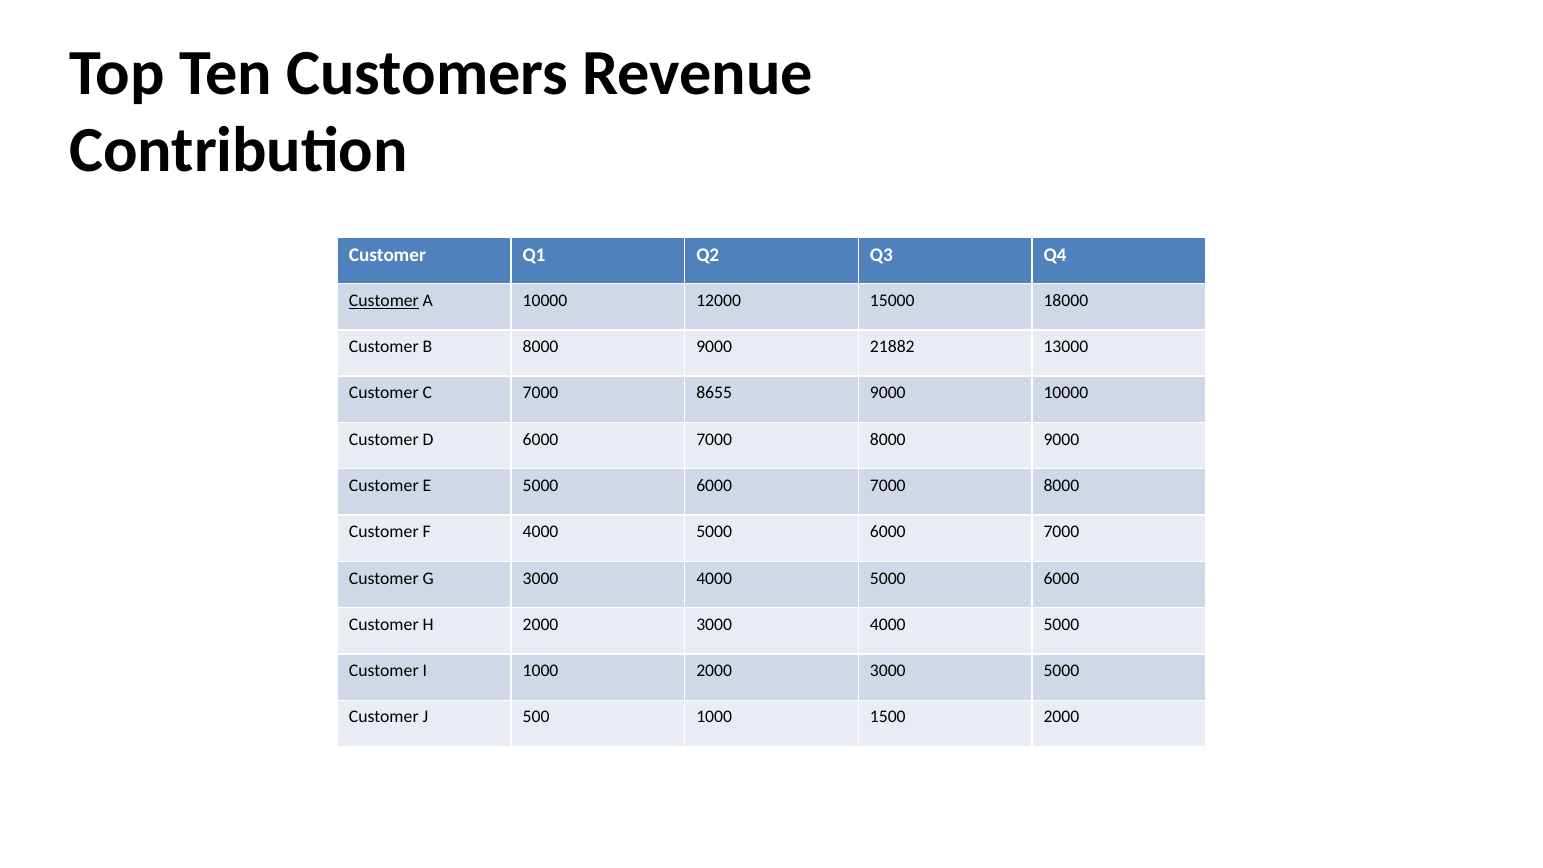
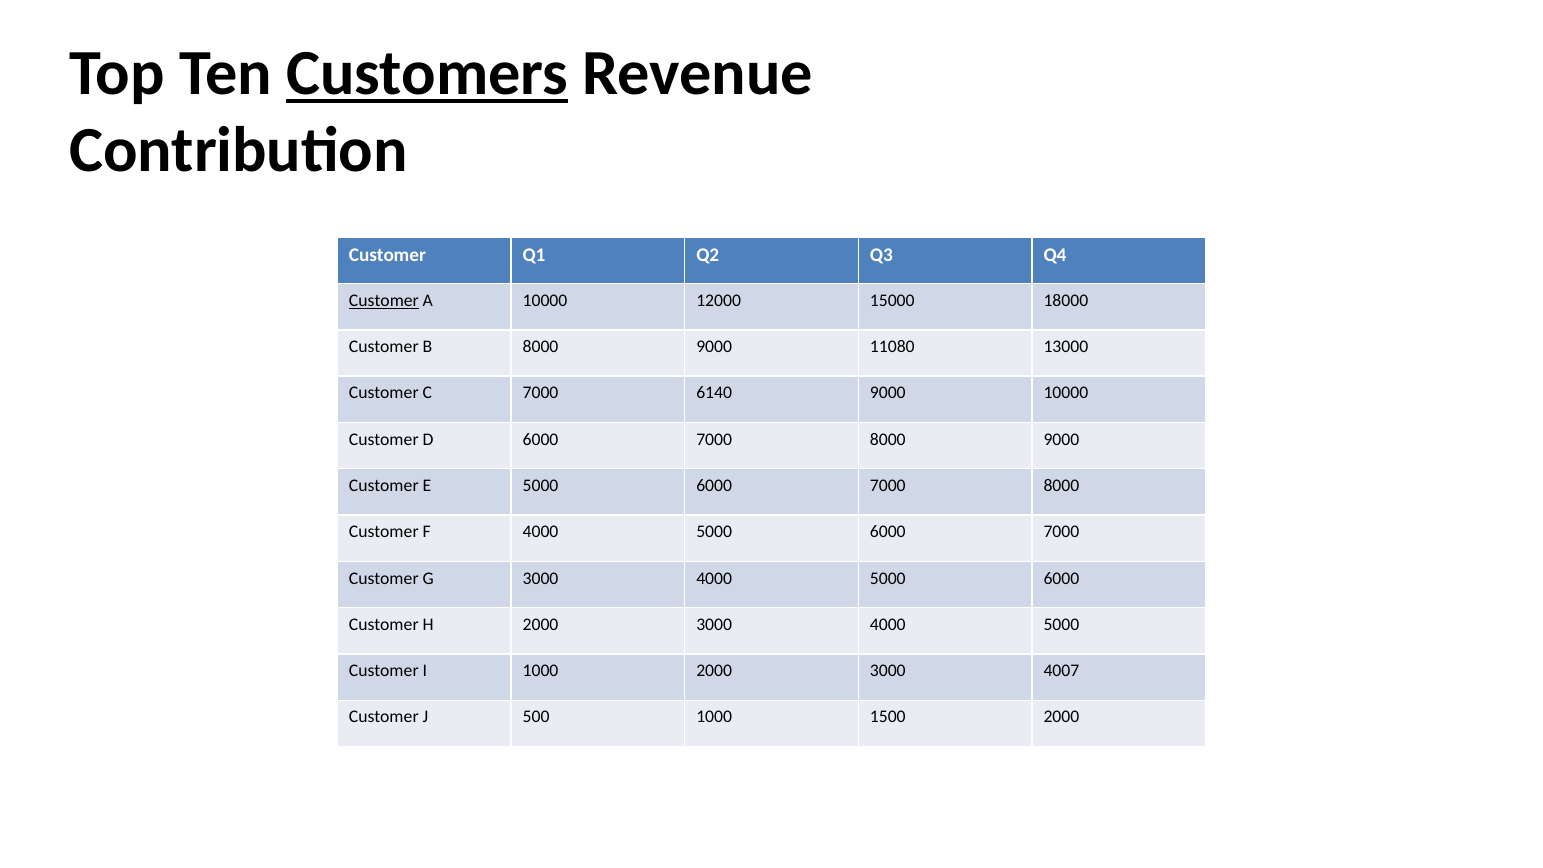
Customers underline: none -> present
21882: 21882 -> 11080
8655: 8655 -> 6140
3000 5000: 5000 -> 4007
